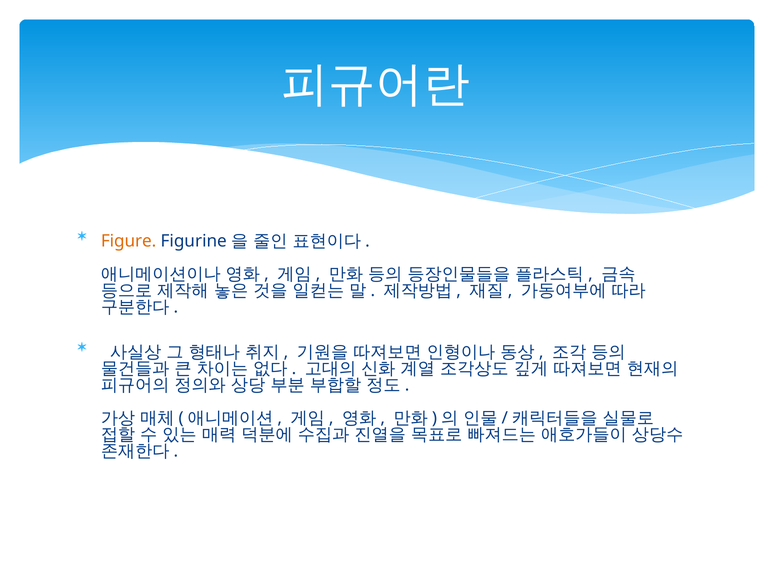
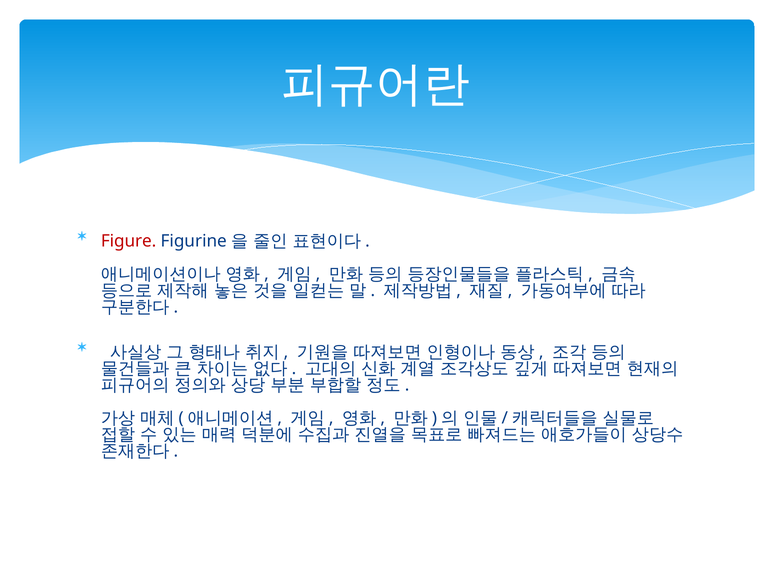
Figure colour: orange -> red
